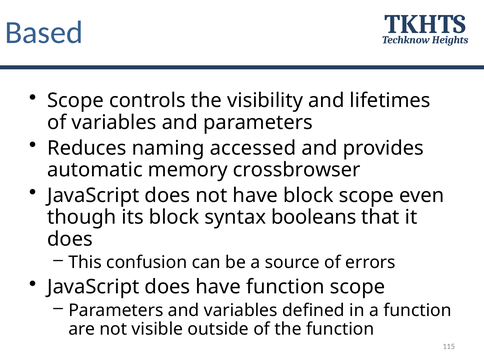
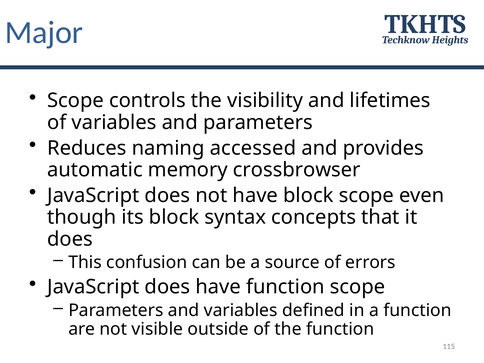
Based: Based -> Major
booleans: booleans -> concepts
